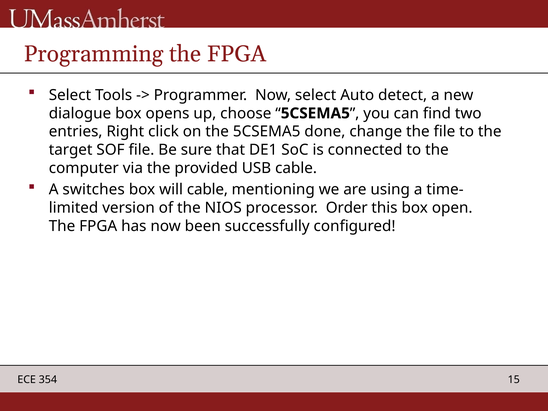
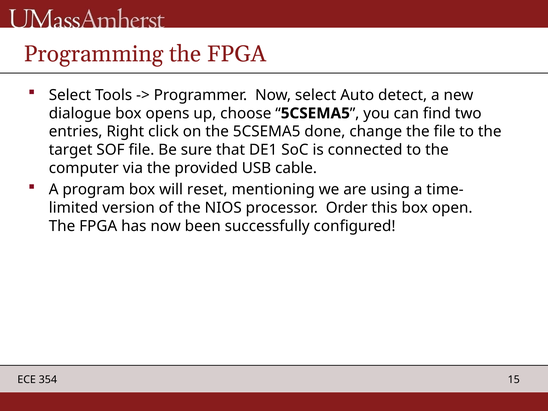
switches: switches -> program
will cable: cable -> reset
